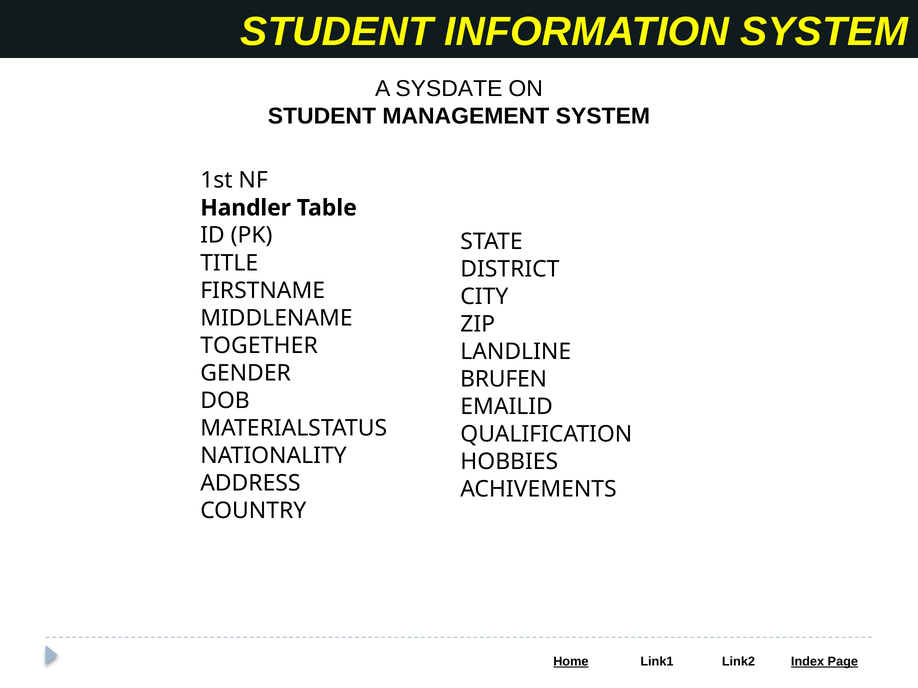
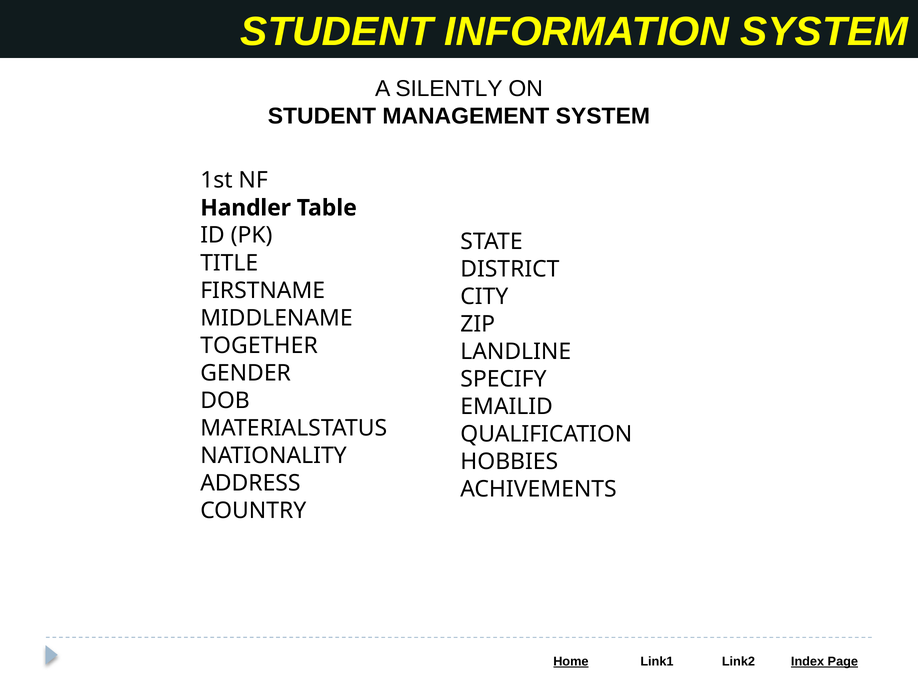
SYSDATE: SYSDATE -> SILENTLY
BRUFEN: BRUFEN -> SPECIFY
